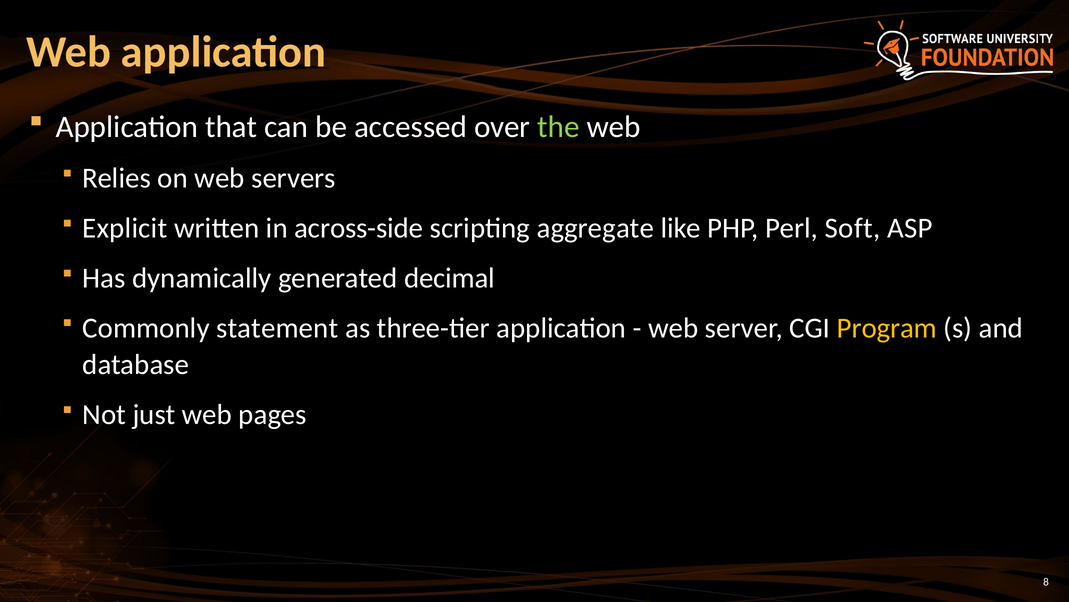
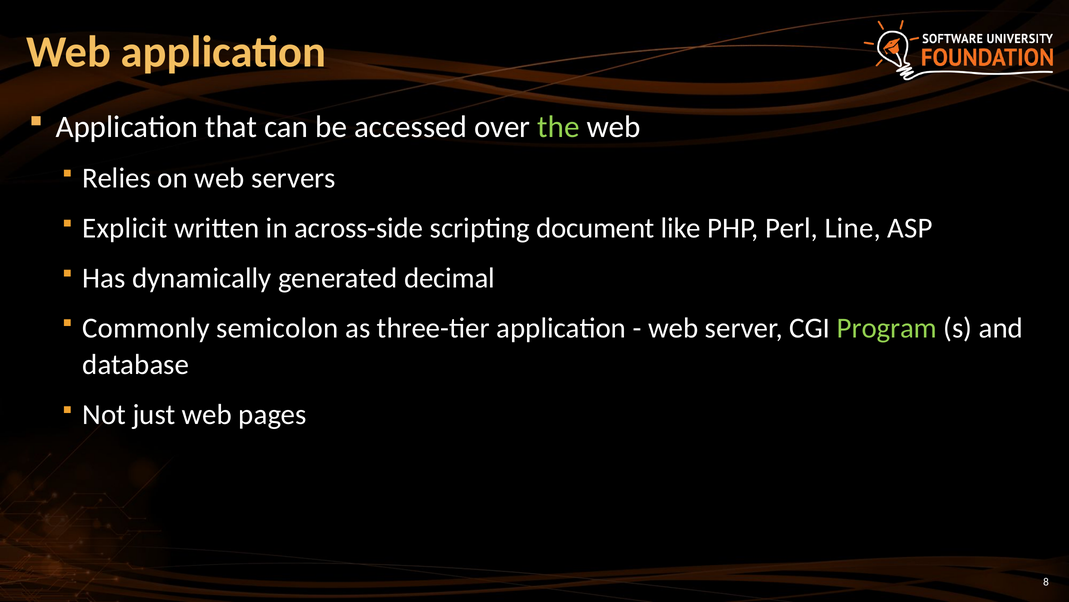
aggregate: aggregate -> document
Soft: Soft -> Line
statement: statement -> semicolon
Program colour: yellow -> light green
